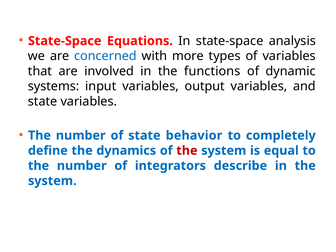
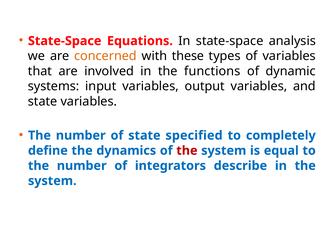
concerned colour: blue -> orange
more: more -> these
behavior: behavior -> specified
